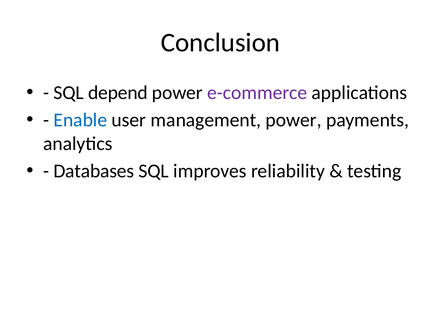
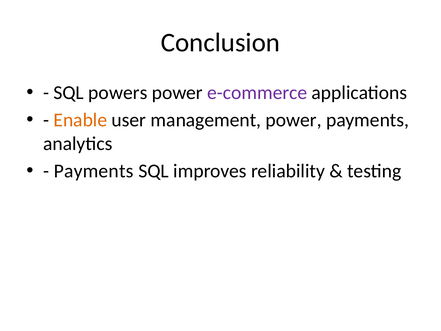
depend: depend -> powers
Enable colour: blue -> orange
Databases at (94, 171): Databases -> Payments
